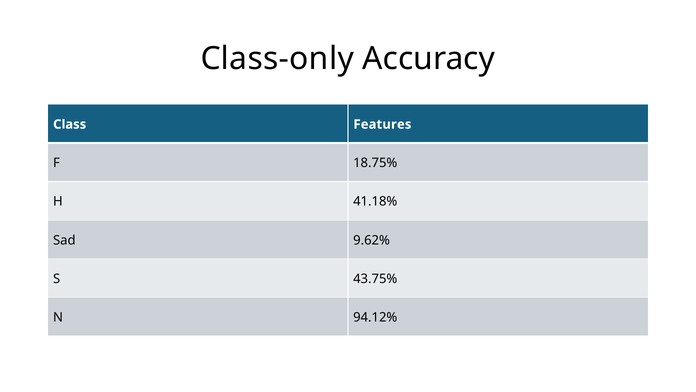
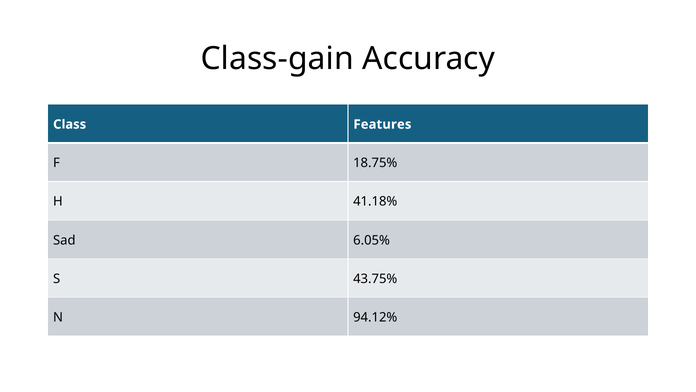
Class-only: Class-only -> Class-gain
9.62%: 9.62% -> 6.05%
